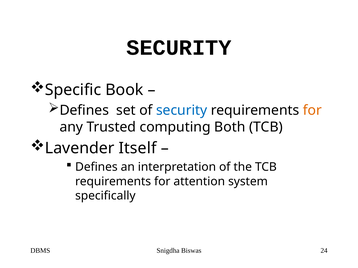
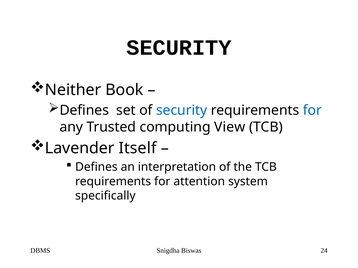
Specific: Specific -> Neither
for at (312, 111) colour: orange -> blue
Both: Both -> View
